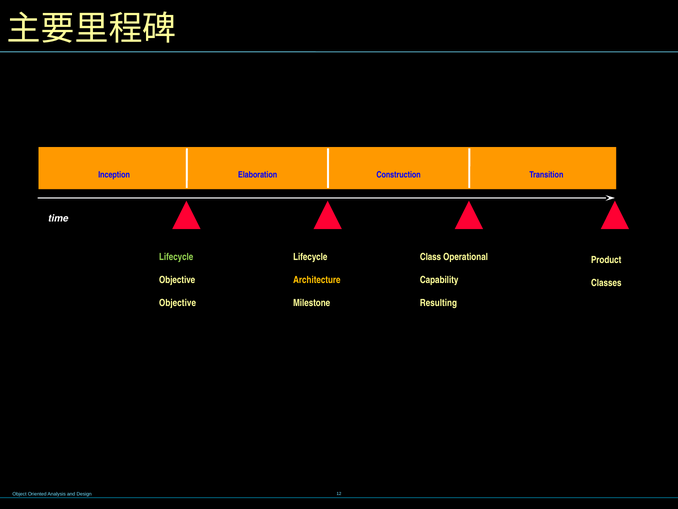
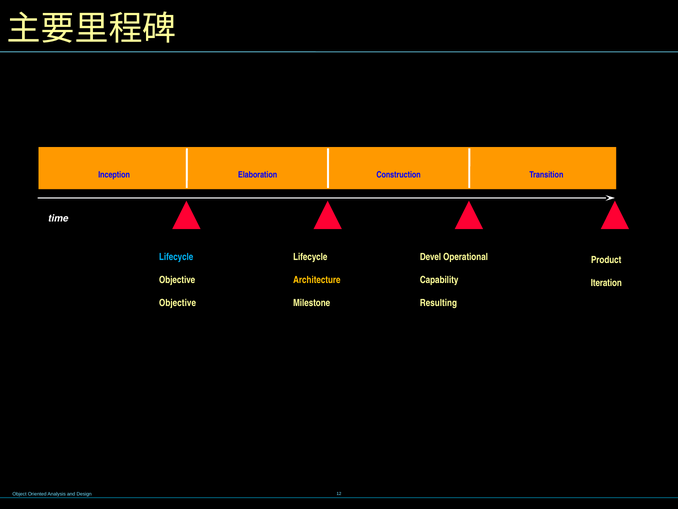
Lifecycle at (176, 257) colour: light green -> light blue
Class: Class -> Devel
Classes: Classes -> Iteration
